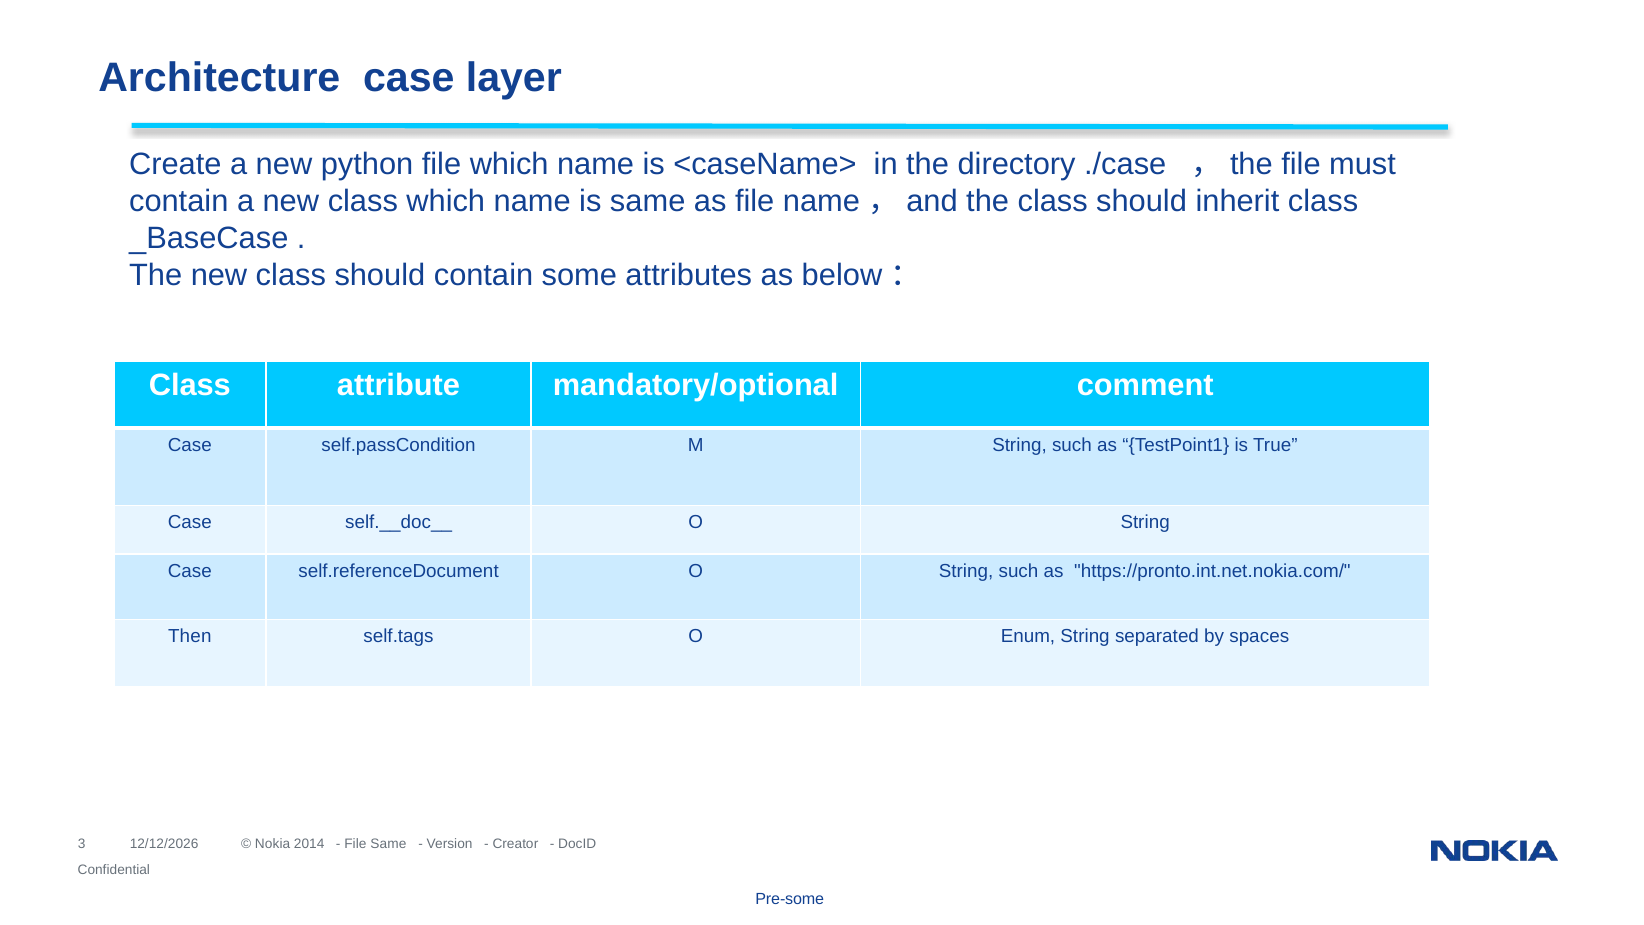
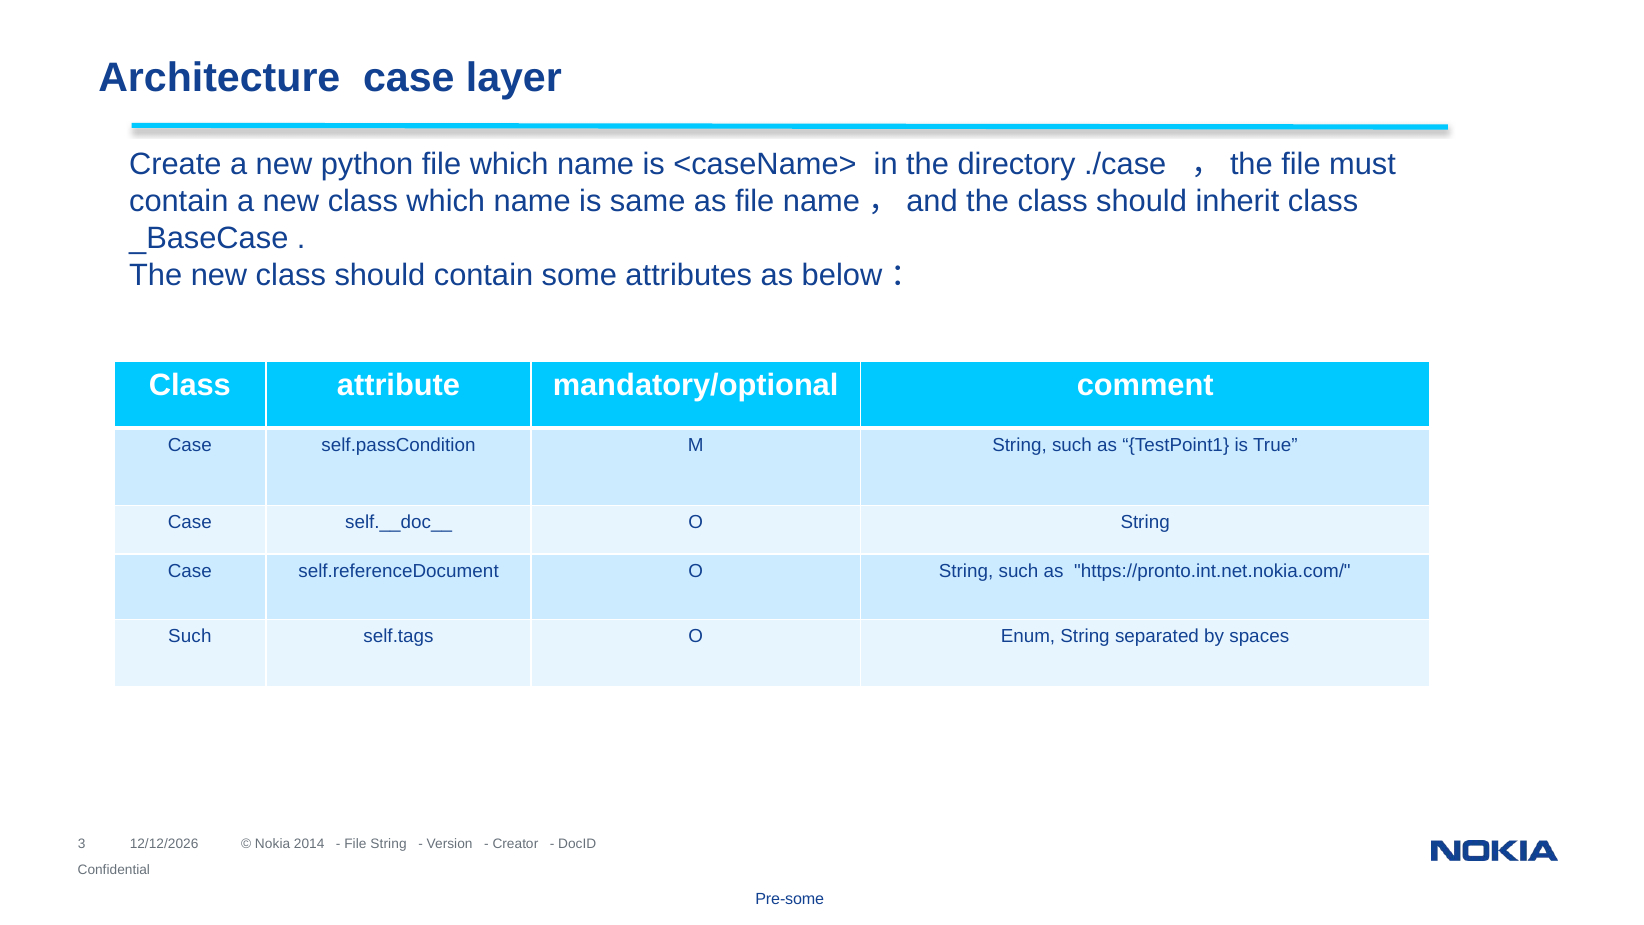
Then at (190, 636): Then -> Such
File Same: Same -> String
